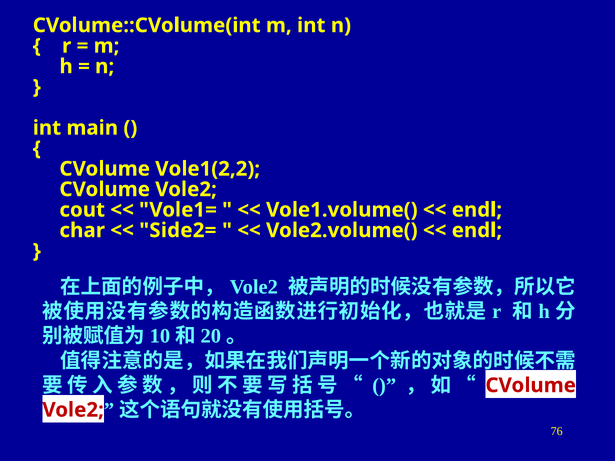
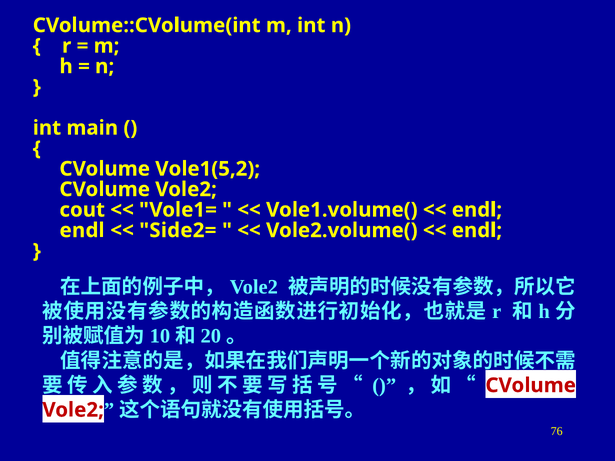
Vole1(2,2: Vole1(2,2 -> Vole1(5,2
char at (82, 230): char -> endl
